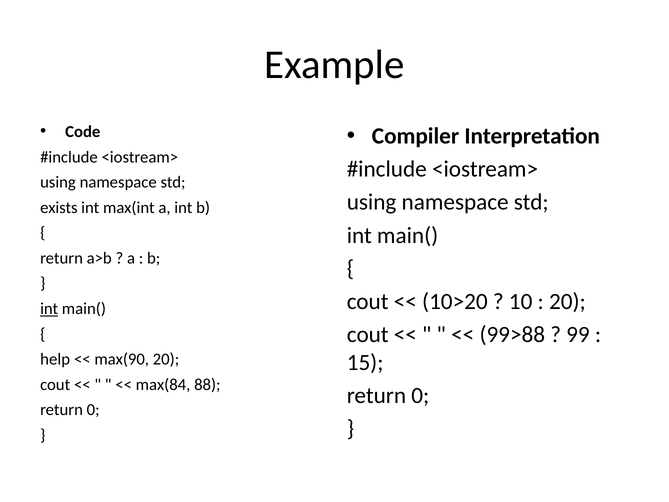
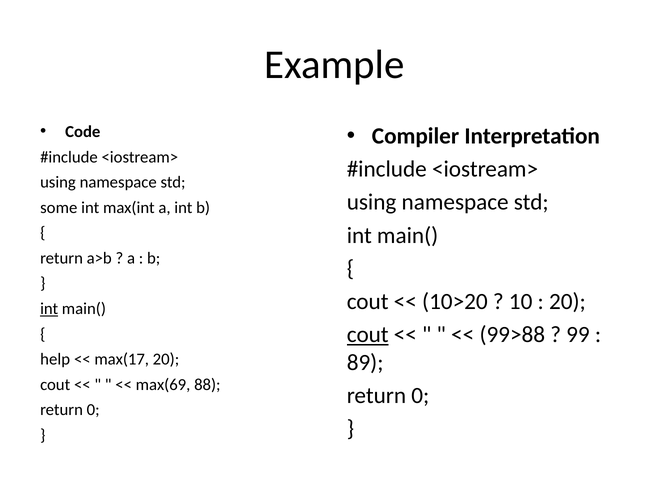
exists: exists -> some
cout at (368, 334) underline: none -> present
max(90: max(90 -> max(17
15: 15 -> 89
max(84: max(84 -> max(69
